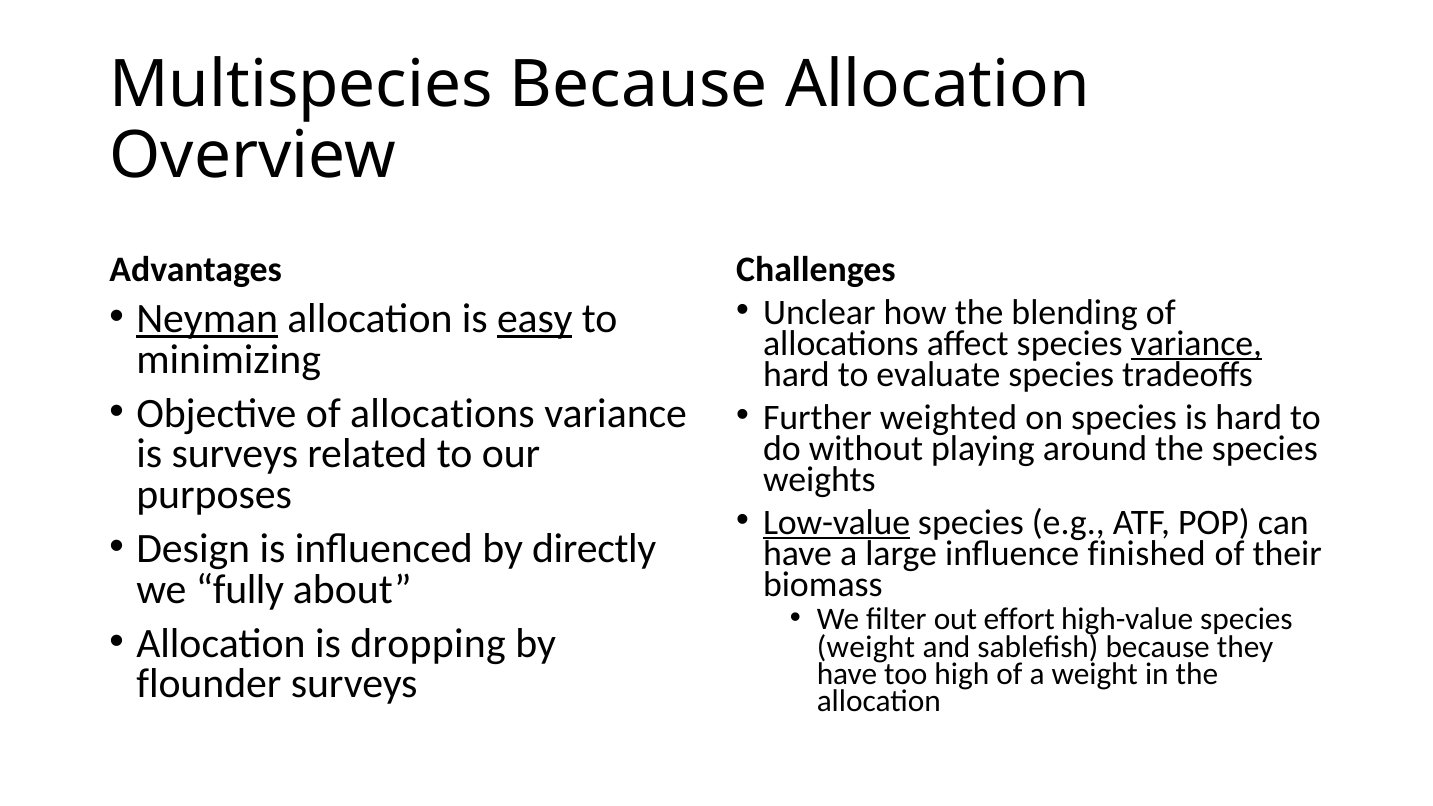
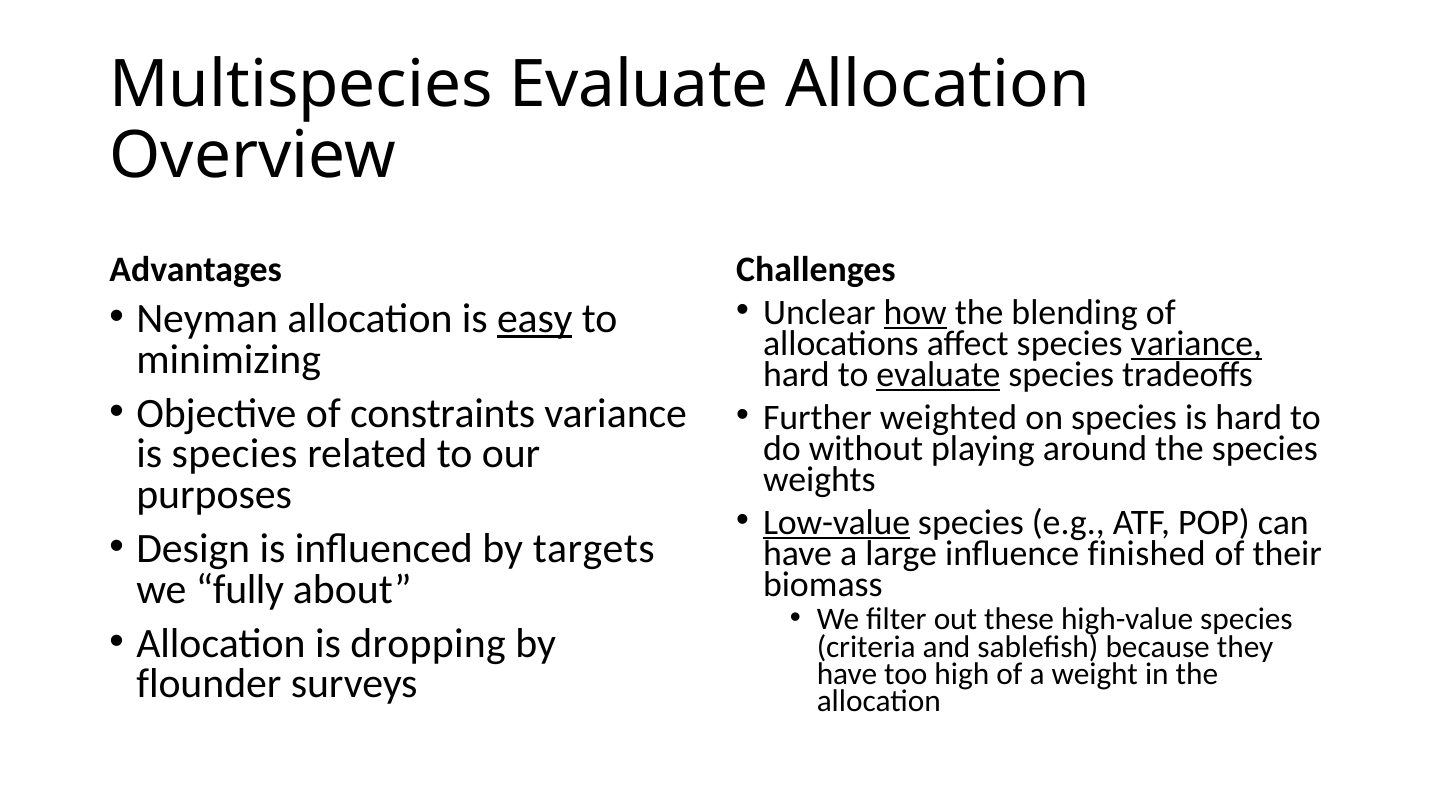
Multispecies Because: Because -> Evaluate
how underline: none -> present
Neyman underline: present -> none
evaluate at (938, 375) underline: none -> present
Objective of allocations: allocations -> constraints
is surveys: surveys -> species
directly: directly -> targets
effort: effort -> these
weight at (866, 647): weight -> criteria
